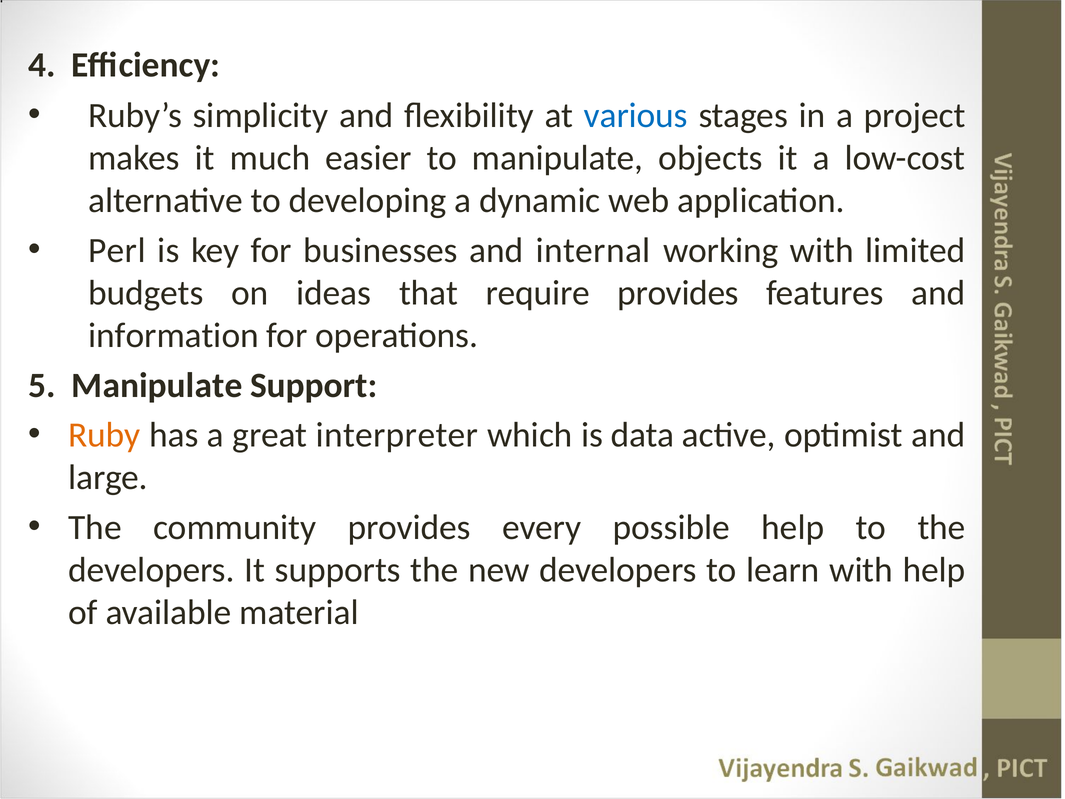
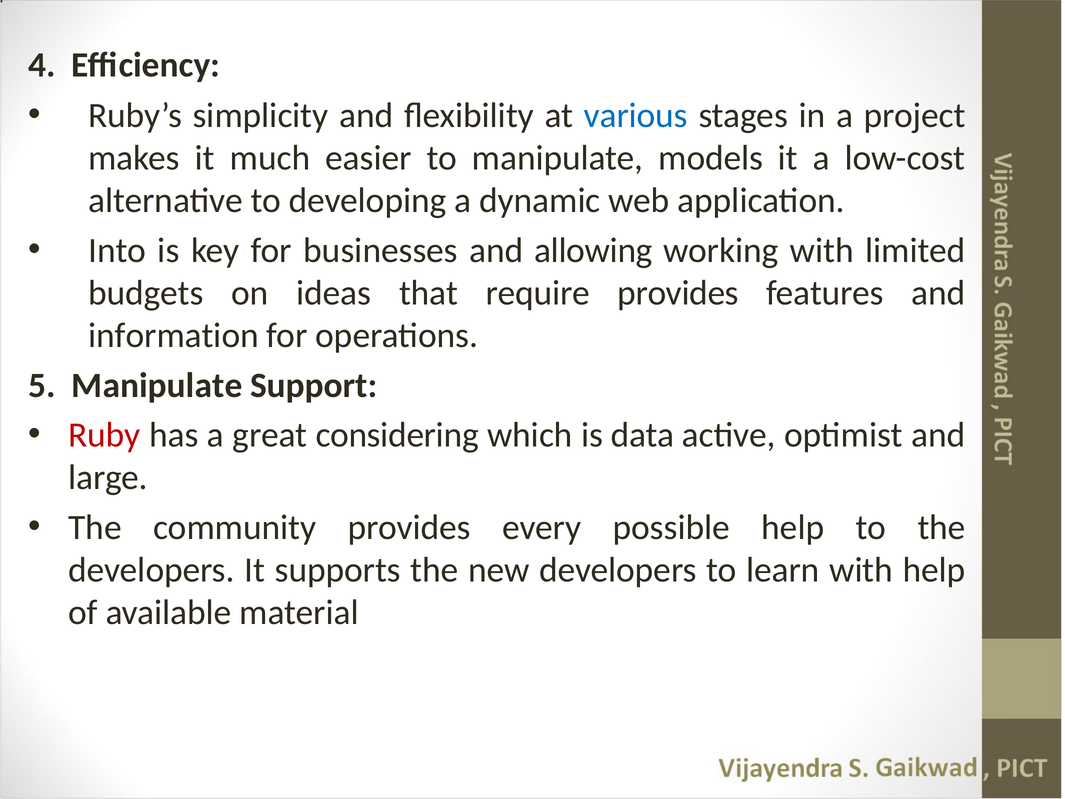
objects: objects -> models
Perl: Perl -> Into
internal: internal -> allowing
Ruby colour: orange -> red
interpreter: interpreter -> considering
